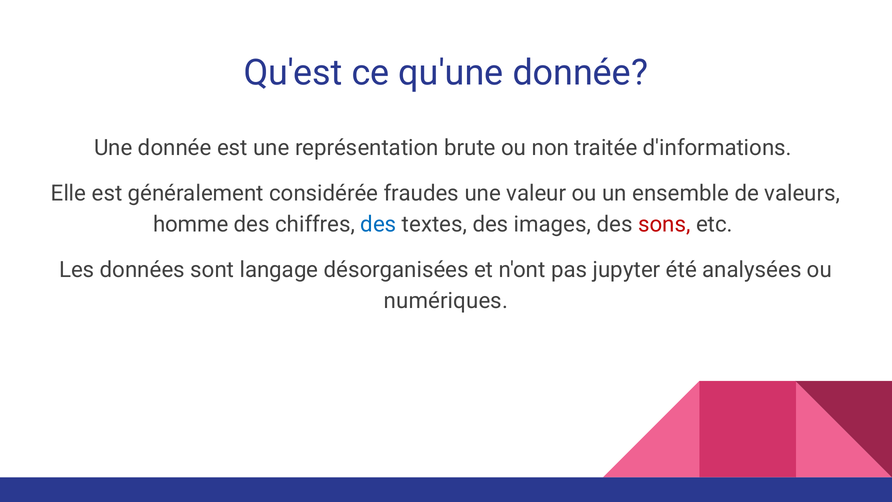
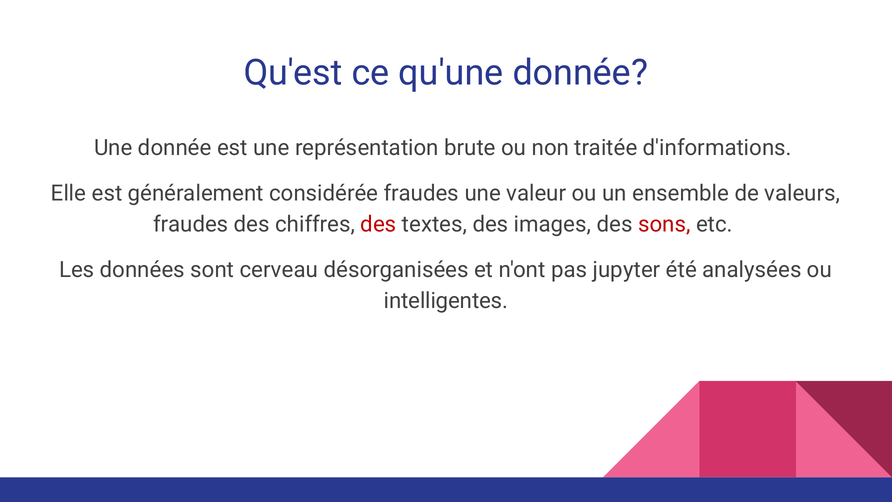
homme at (191, 224): homme -> fraudes
des at (378, 224) colour: blue -> red
langage: langage -> cerveau
numériques: numériques -> intelligentes
